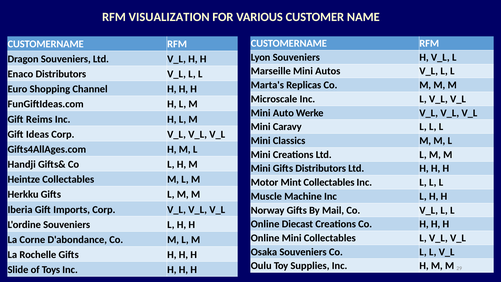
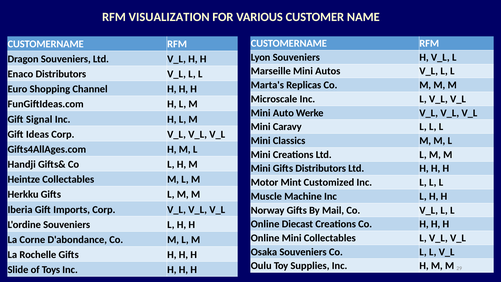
Reims: Reims -> Signal
Mint Collectables: Collectables -> Customized
